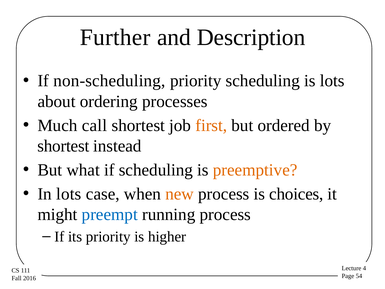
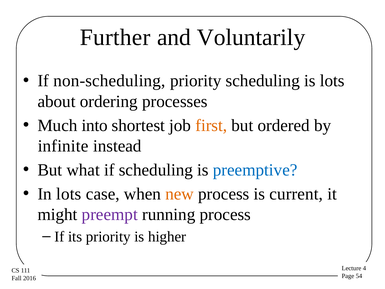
Description: Description -> Voluntarily
call: call -> into
shortest at (63, 146): shortest -> infinite
preemptive colour: orange -> blue
choices: choices -> current
preempt colour: blue -> purple
